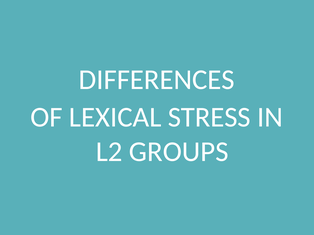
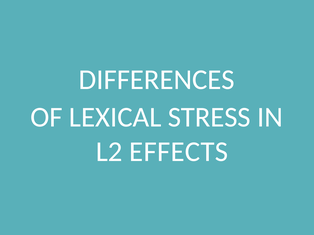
GROUPS: GROUPS -> EFFECTS
